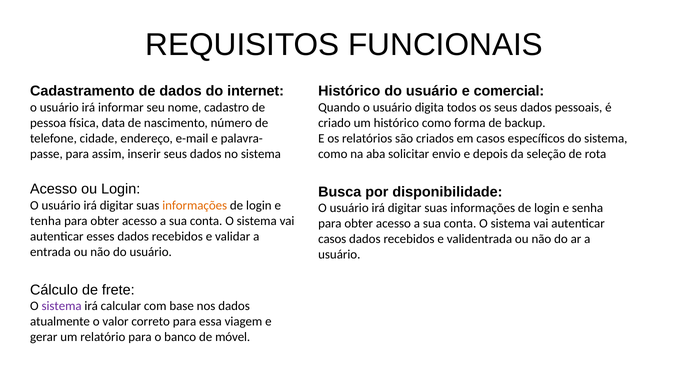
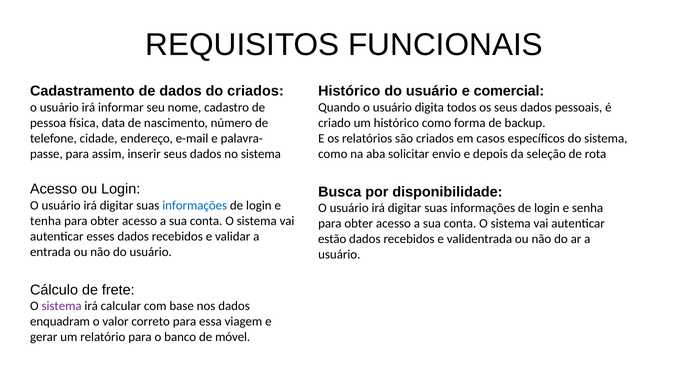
do internet: internet -> criados
informações at (195, 206) colour: orange -> blue
casos at (332, 239): casos -> estão
atualmente: atualmente -> enquadram
